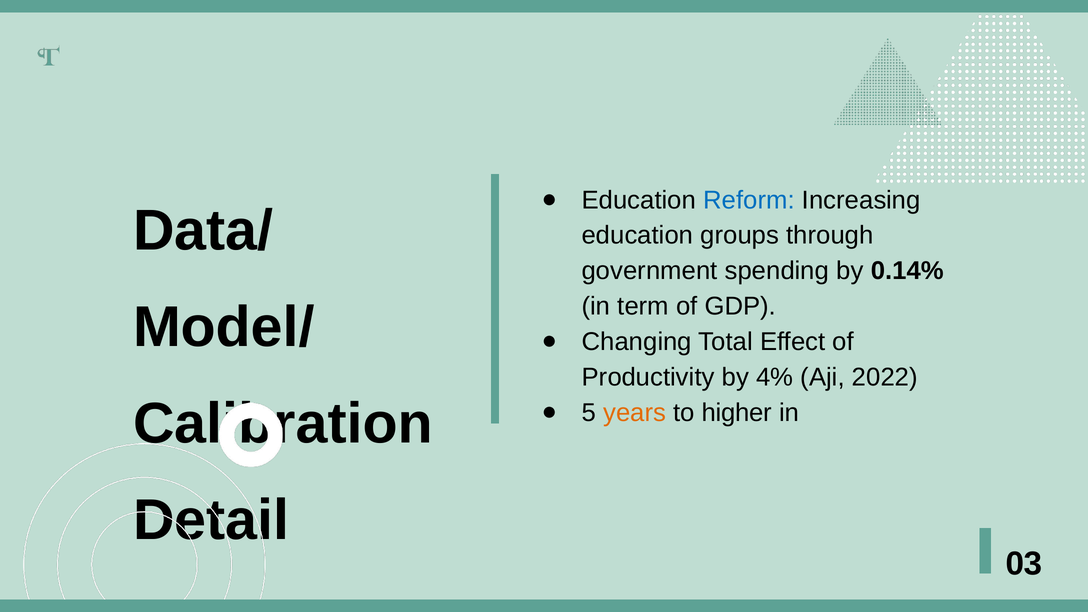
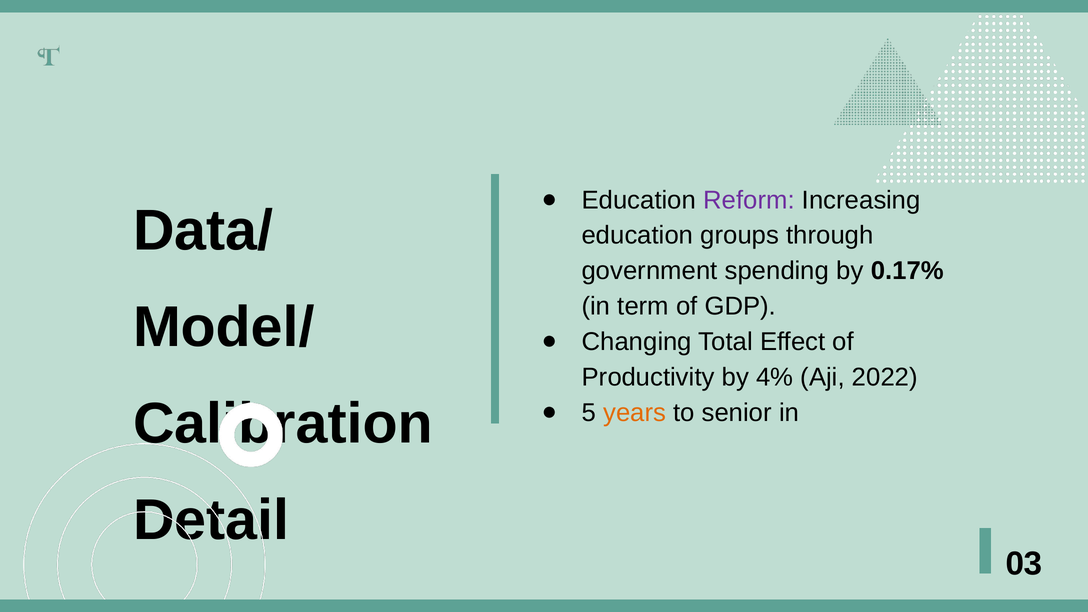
Reform colour: blue -> purple
0.14%: 0.14% -> 0.17%
higher: higher -> senior
